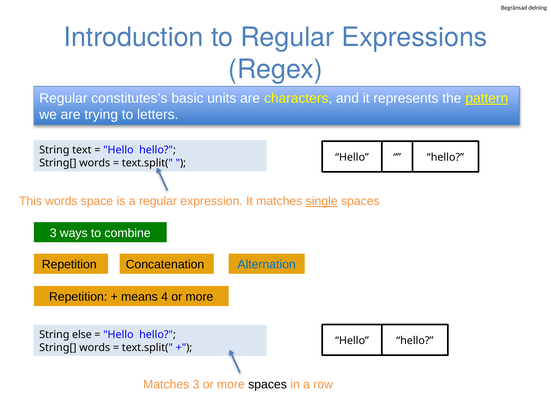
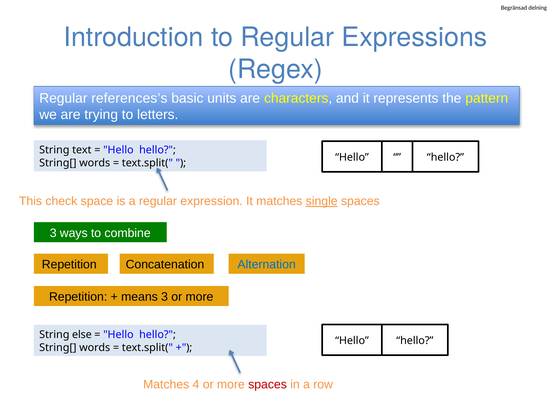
constitutes’s: constitutes’s -> references’s
pattern underline: present -> none
This words: words -> check
means 4: 4 -> 3
Matches 3: 3 -> 4
spaces at (268, 385) colour: black -> red
